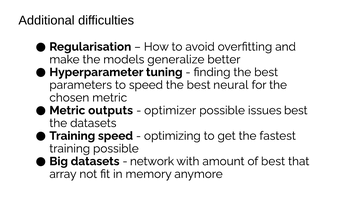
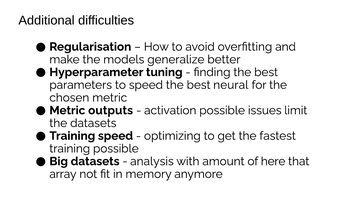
optimizer: optimizer -> activation
issues best: best -> limit
network: network -> analysis
of best: best -> here
